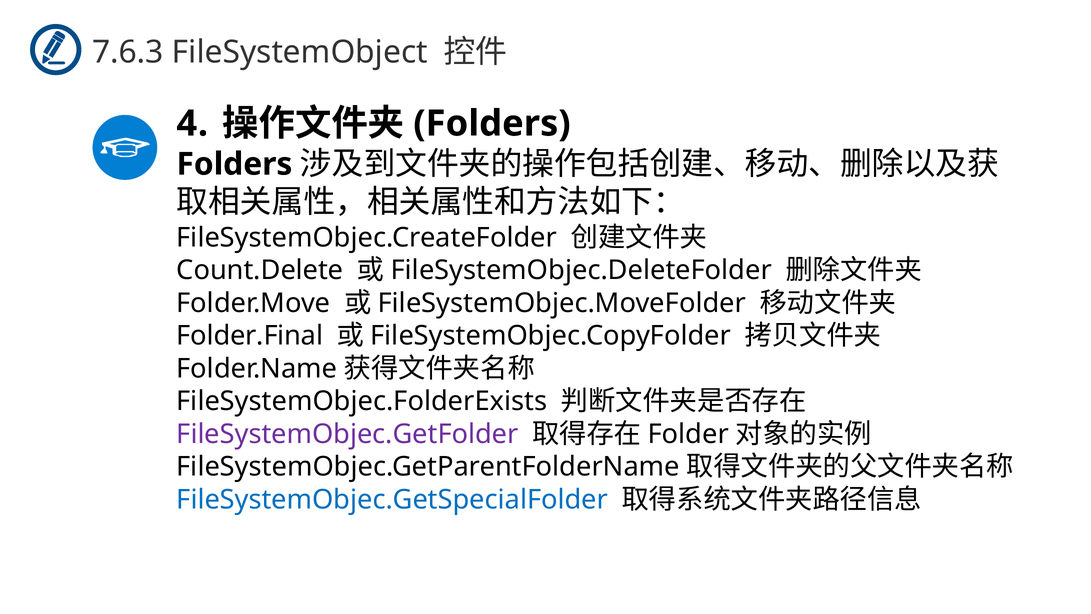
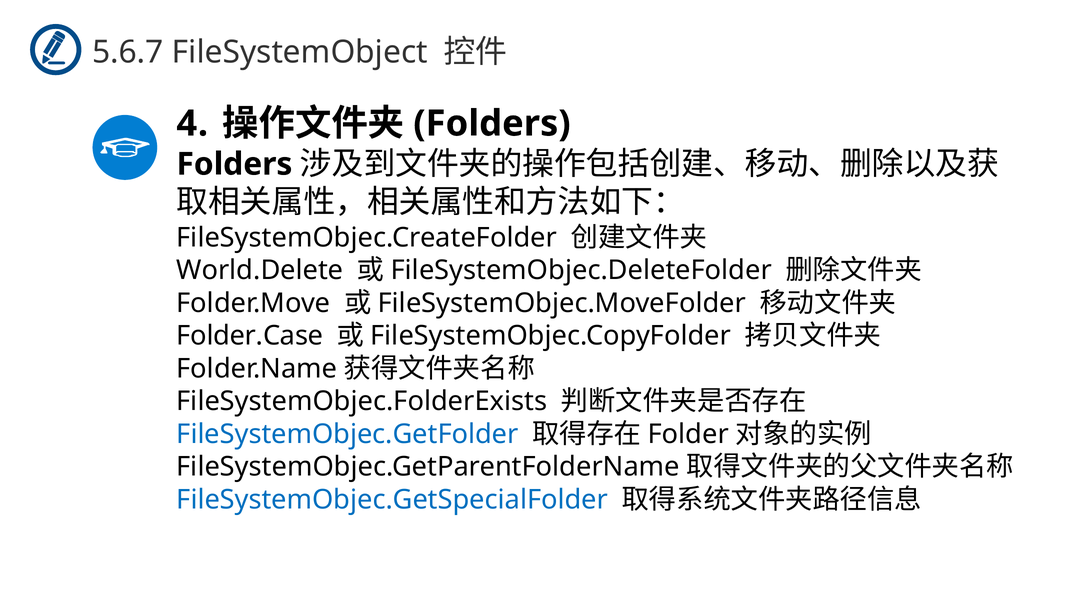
7.6.3: 7.6.3 -> 5.6.7
Count.Delete: Count.Delete -> World.Delete
Folder.Final: Folder.Final -> Folder.Case
FileSystemObjec.GetFolder colour: purple -> blue
